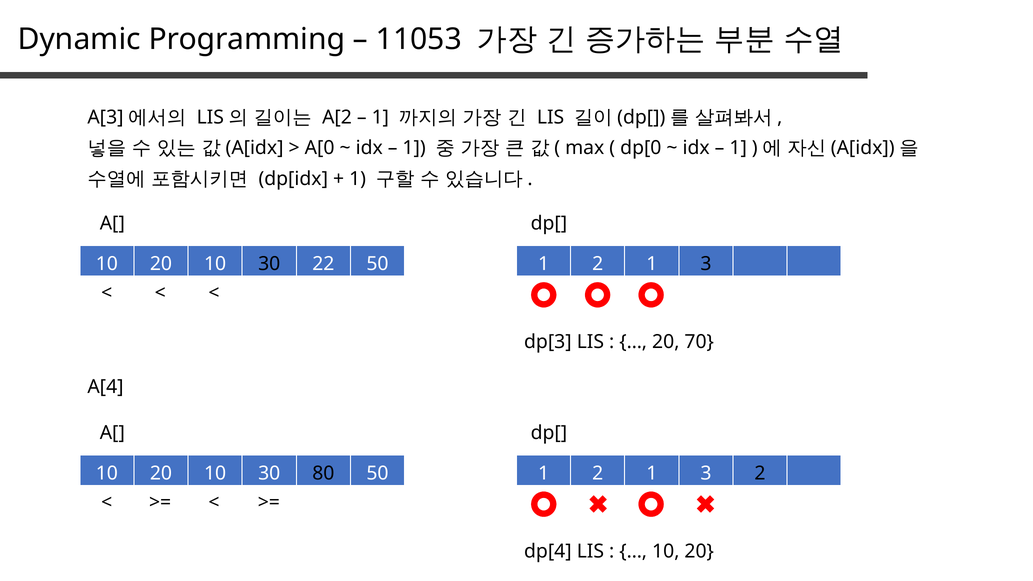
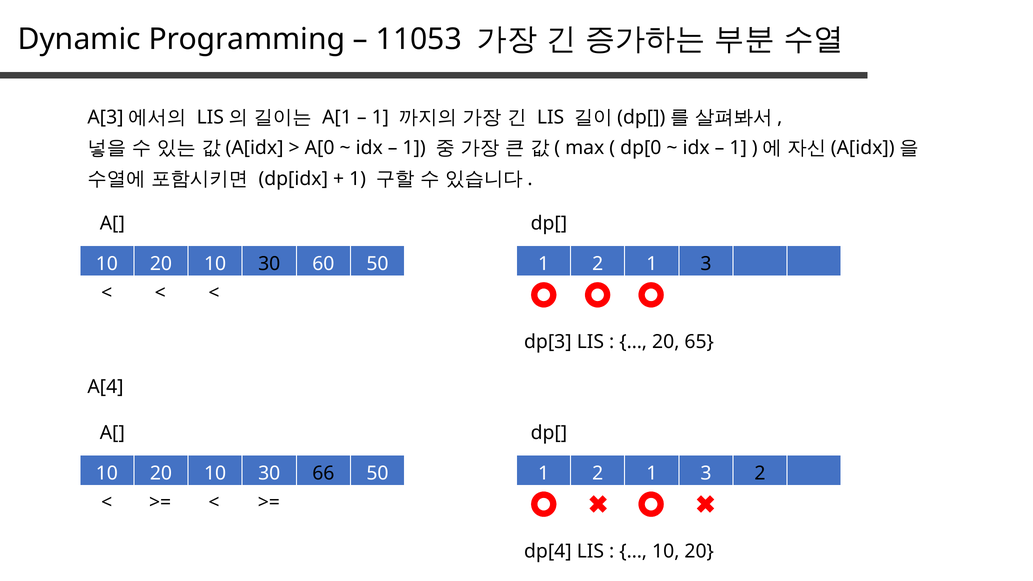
A[2: A[2 -> A[1
22: 22 -> 60
70: 70 -> 65
80: 80 -> 66
